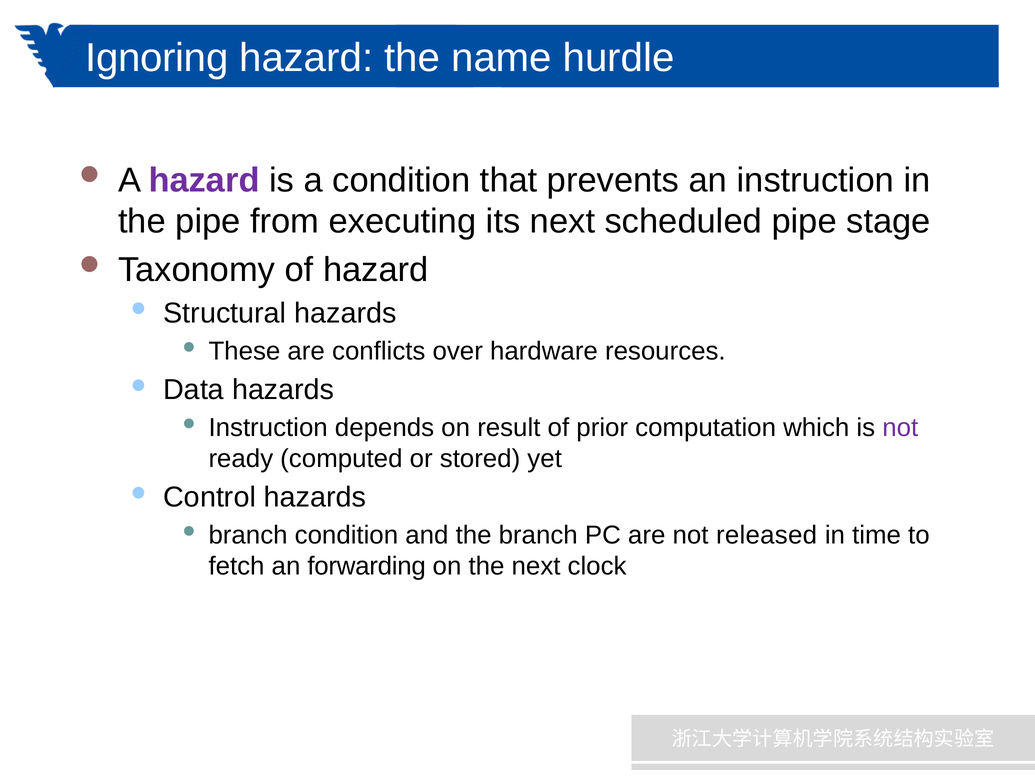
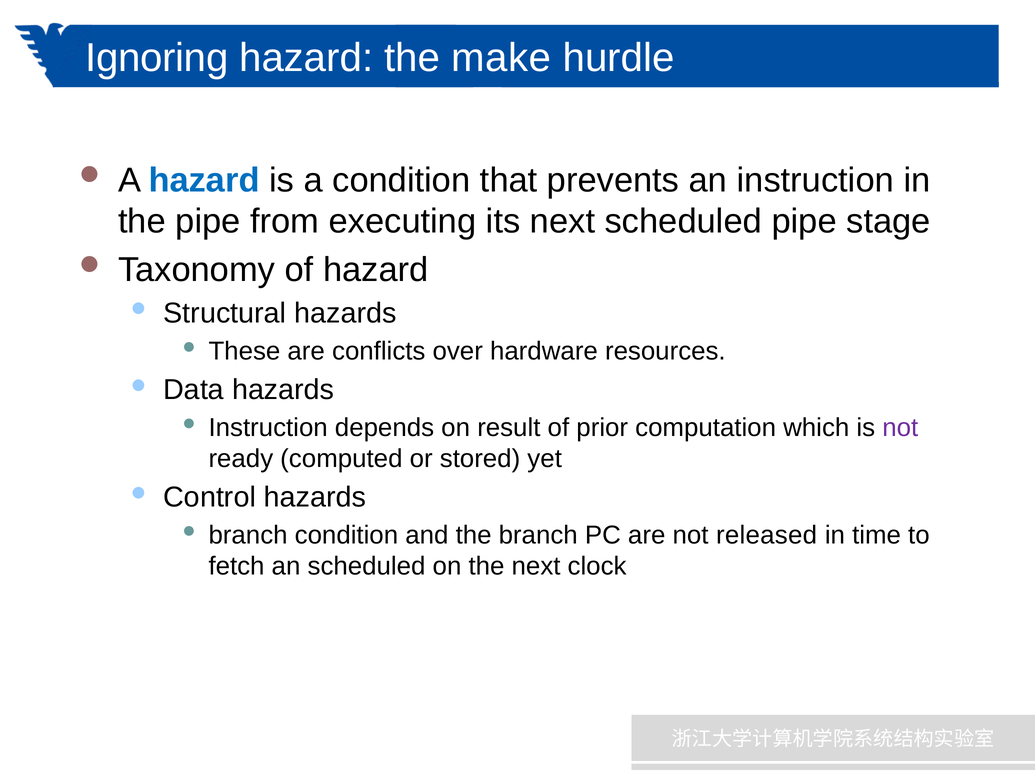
name: name -> make
hazard at (204, 180) colour: purple -> blue
an forwarding: forwarding -> scheduled
